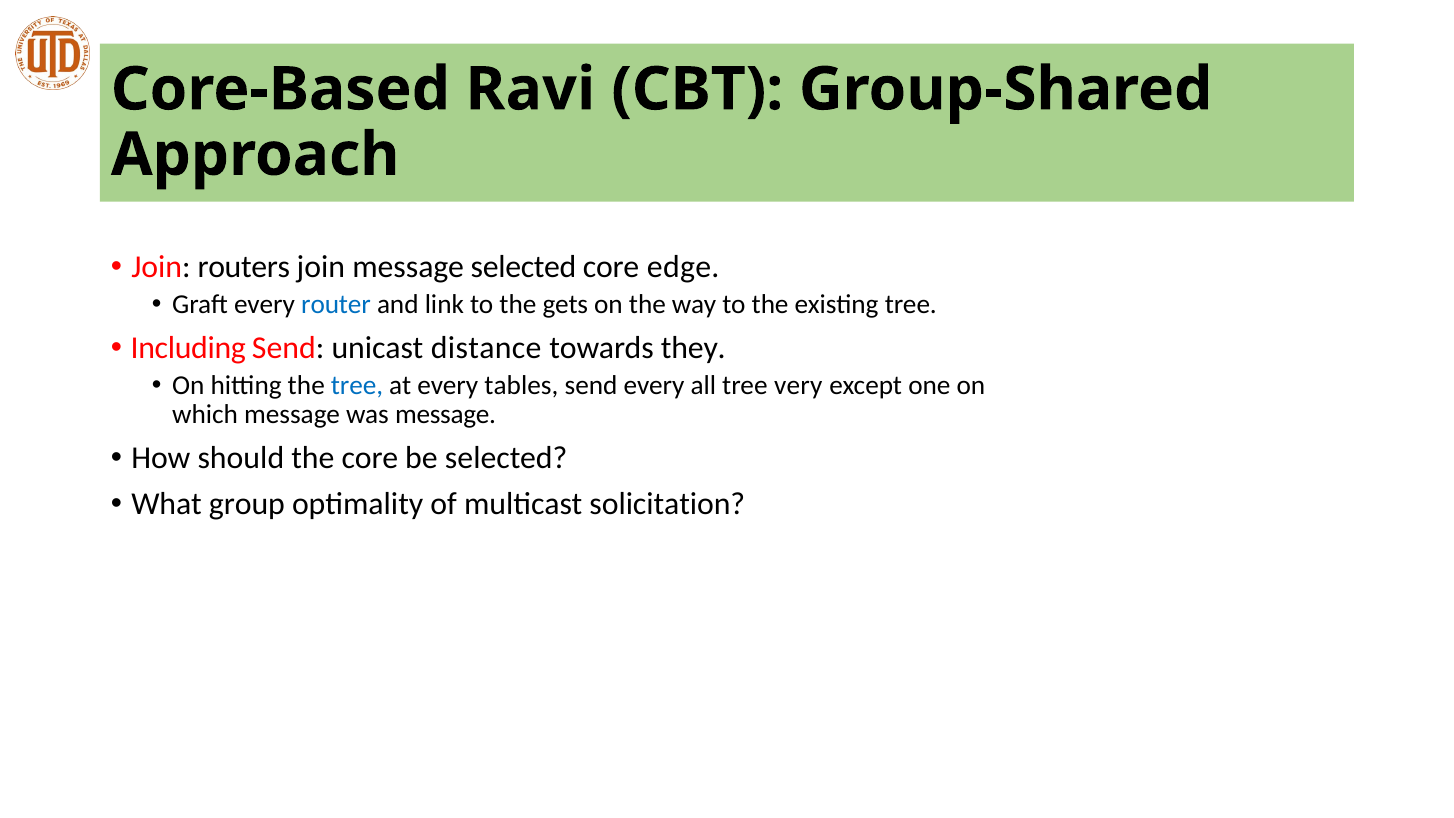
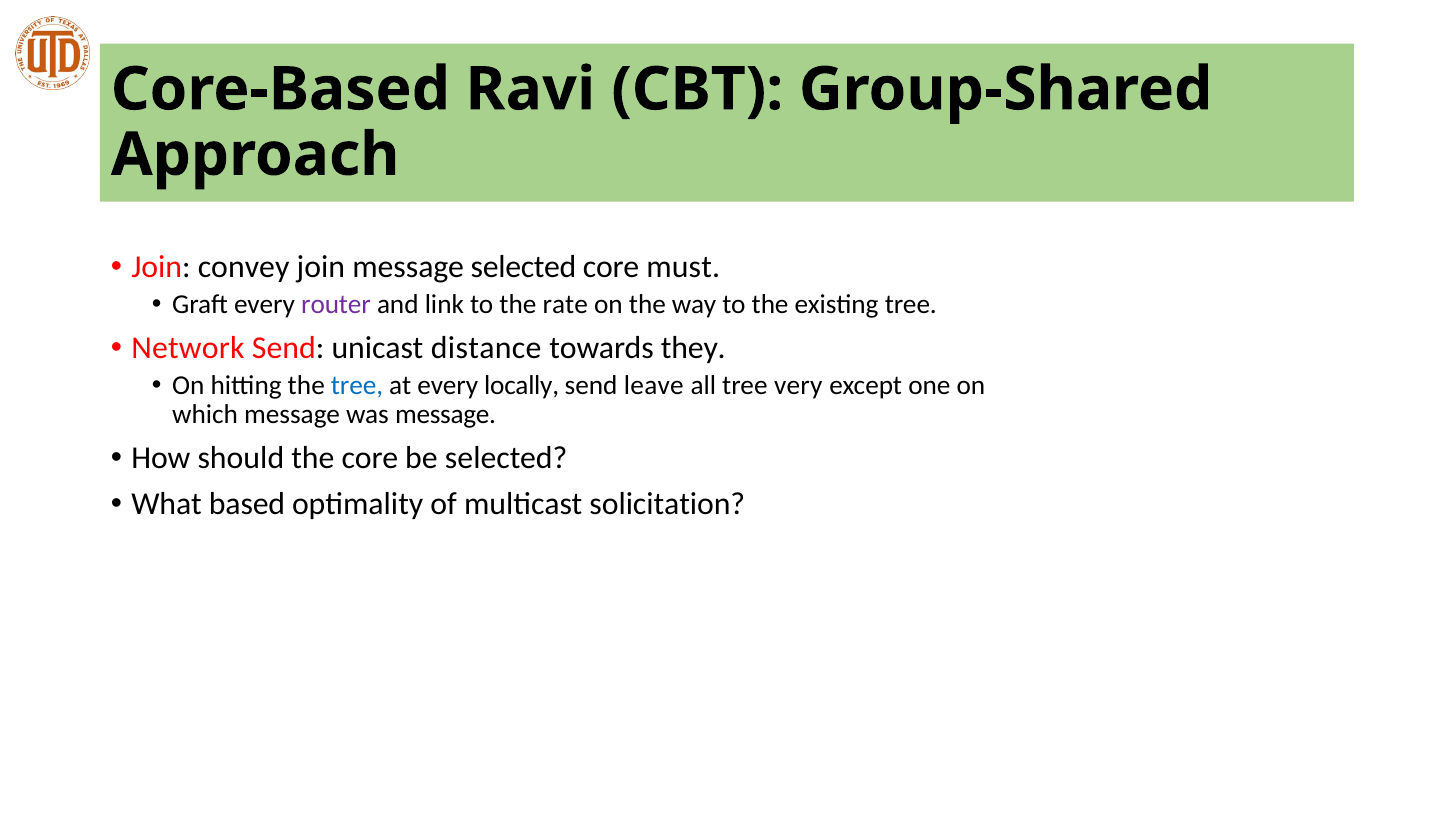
routers: routers -> convey
edge: edge -> must
router colour: blue -> purple
gets: gets -> rate
Including: Including -> Network
tables: tables -> locally
send every: every -> leave
group: group -> based
